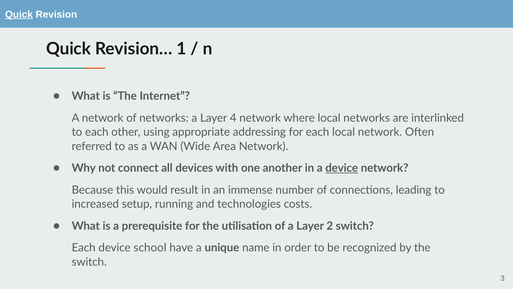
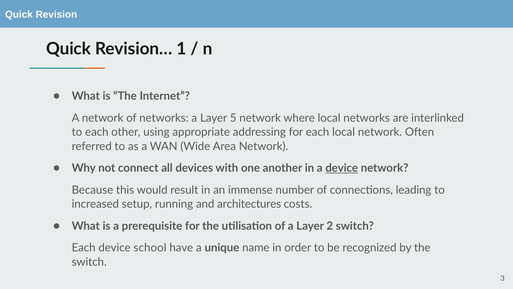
Quick at (19, 14) underline: present -> none
4: 4 -> 5
technologies: technologies -> architectures
